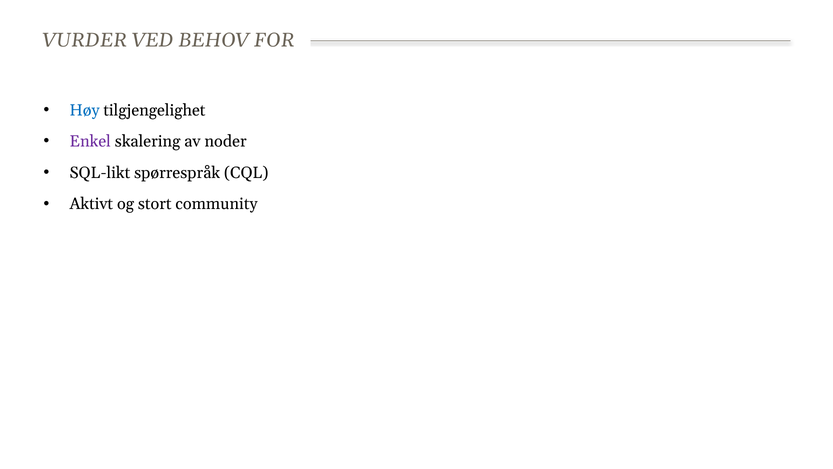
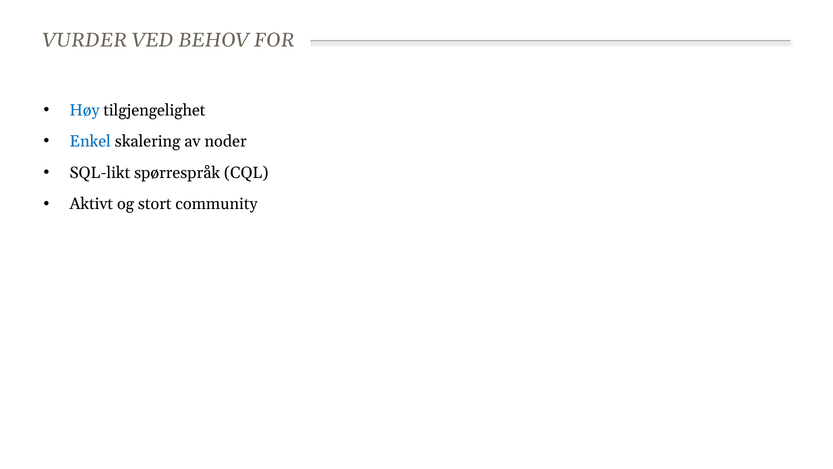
Enkel colour: purple -> blue
